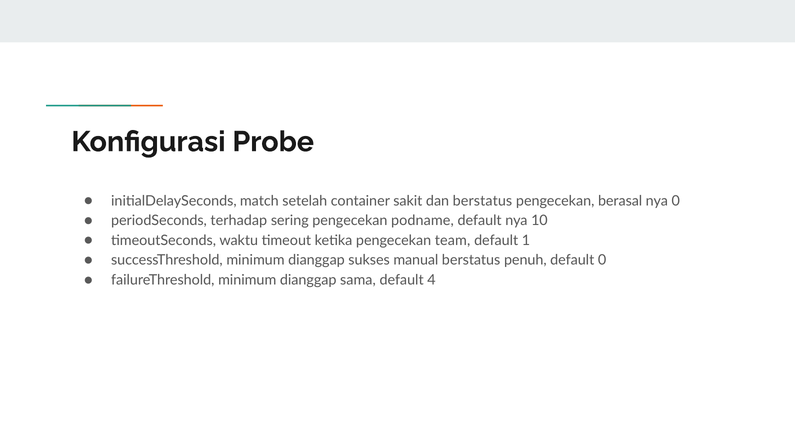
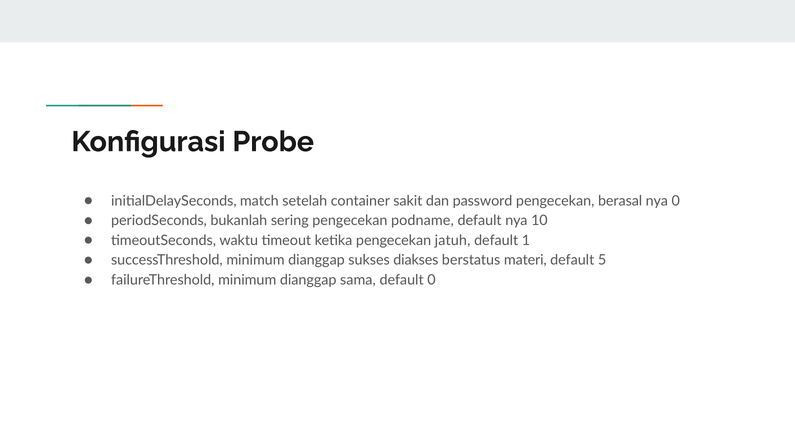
dan berstatus: berstatus -> password
terhadap: terhadap -> bukanlah
team: team -> jatuh
manual: manual -> diakses
penuh: penuh -> materi
default 0: 0 -> 5
default 4: 4 -> 0
